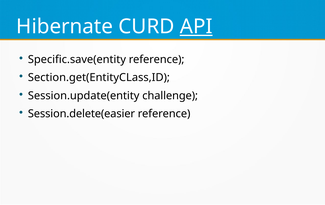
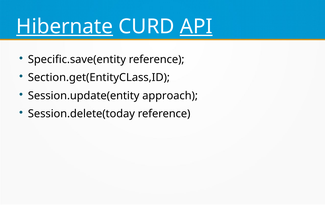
Hibernate underline: none -> present
challenge: challenge -> approach
Session.delete(easier: Session.delete(easier -> Session.delete(today
